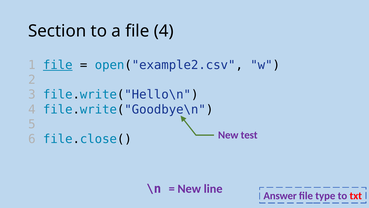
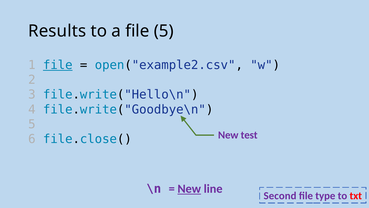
Section: Section -> Results
file 4: 4 -> 5
New at (189, 188) underline: none -> present
Answer: Answer -> Second
